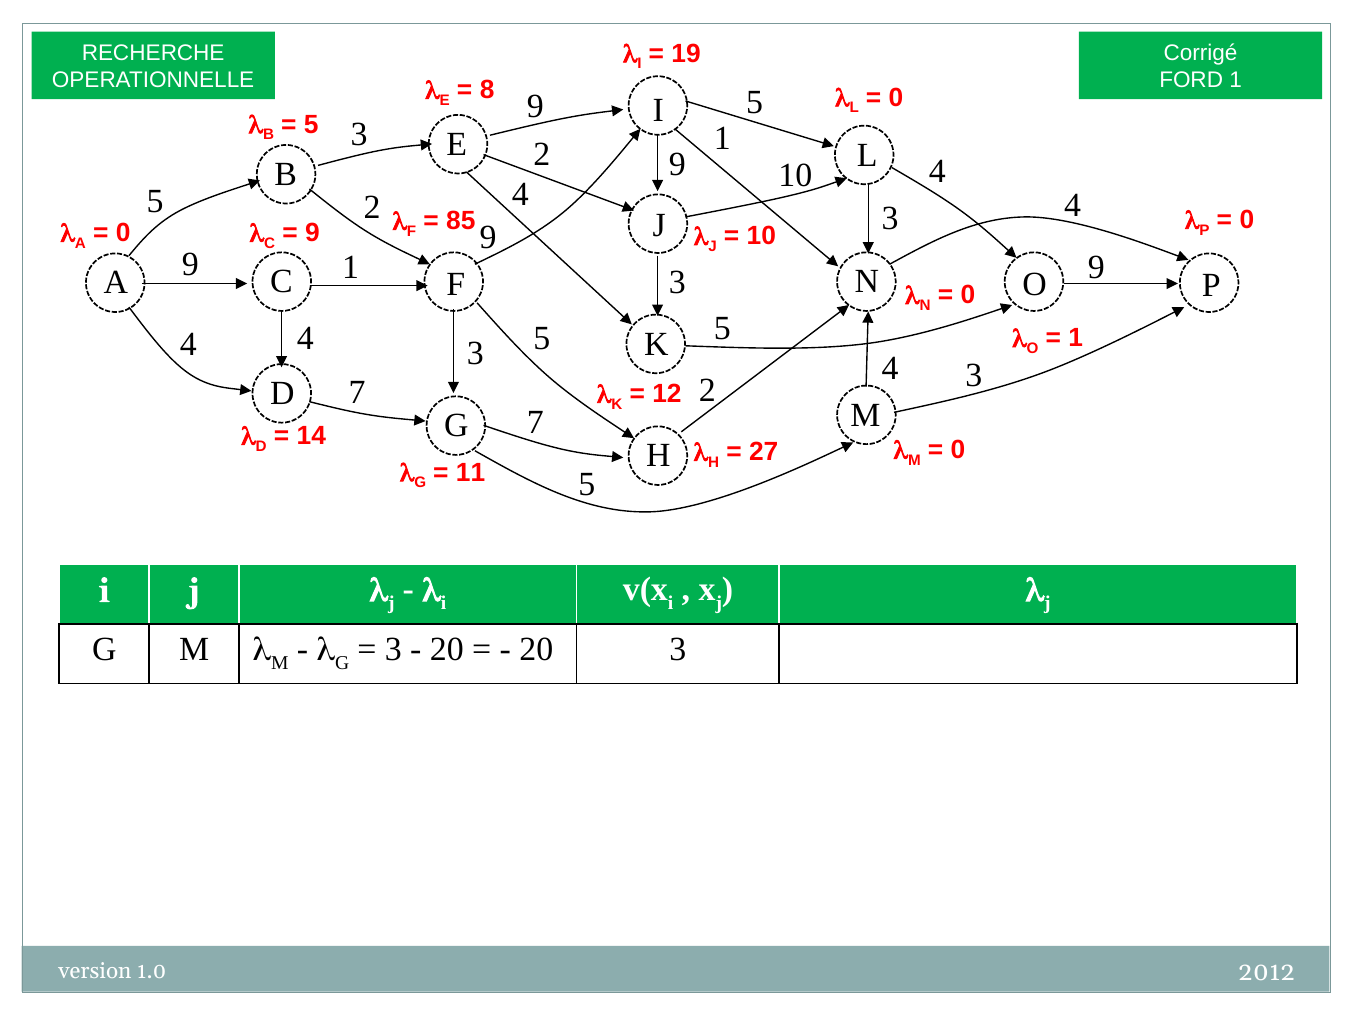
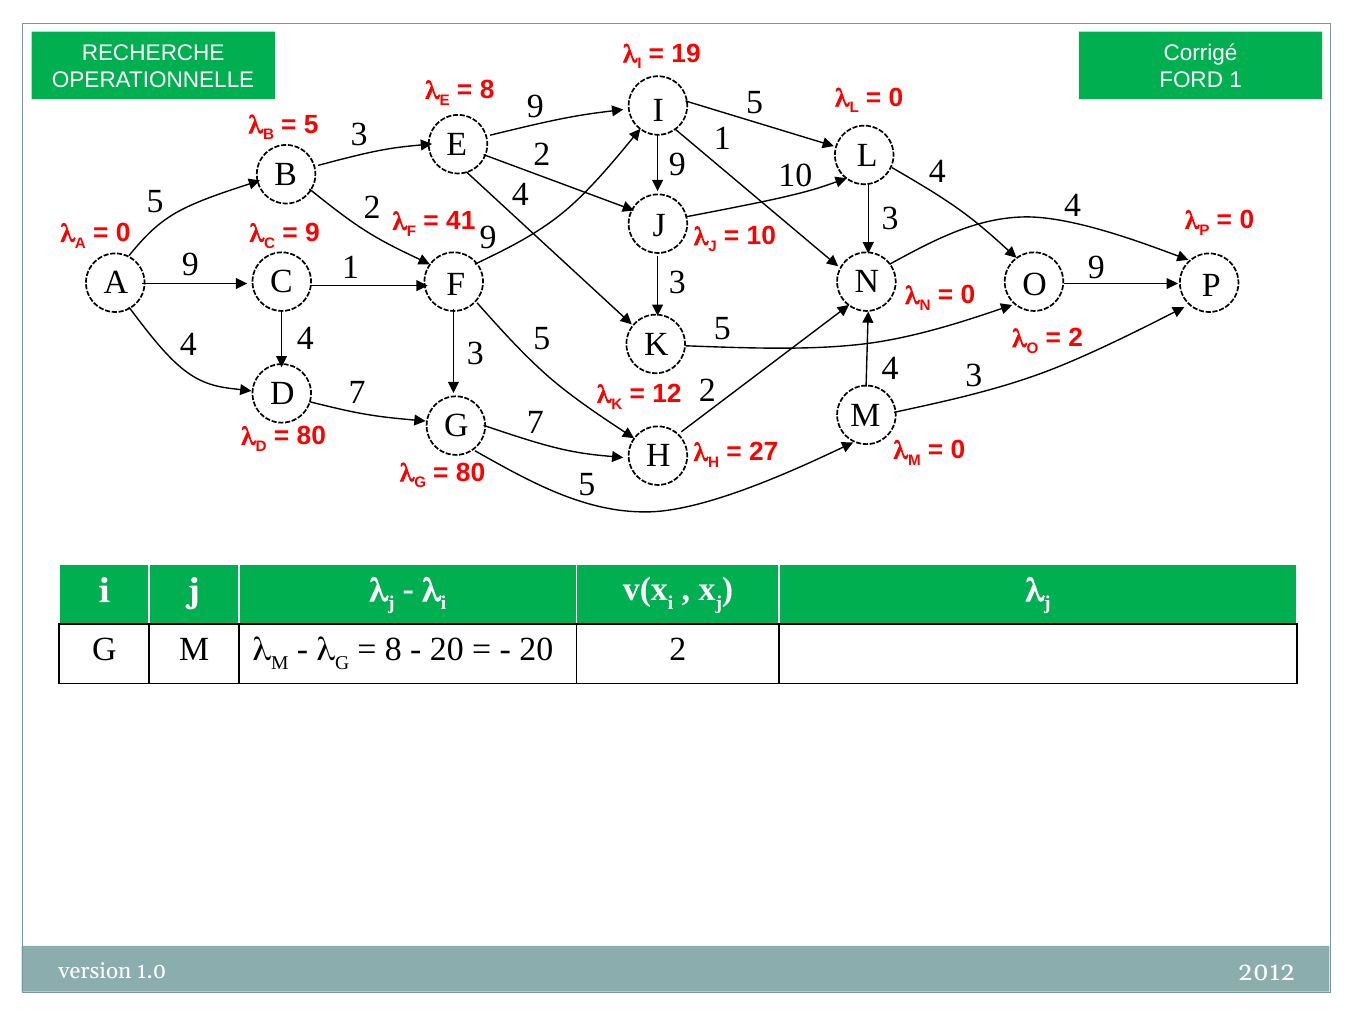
85: 85 -> 41
1 at (1076, 338): 1 -> 2
14 at (311, 436): 14 -> 80
11 at (471, 473): 11 -> 80
3 at (393, 650): 3 -> 8
20 3: 3 -> 2
